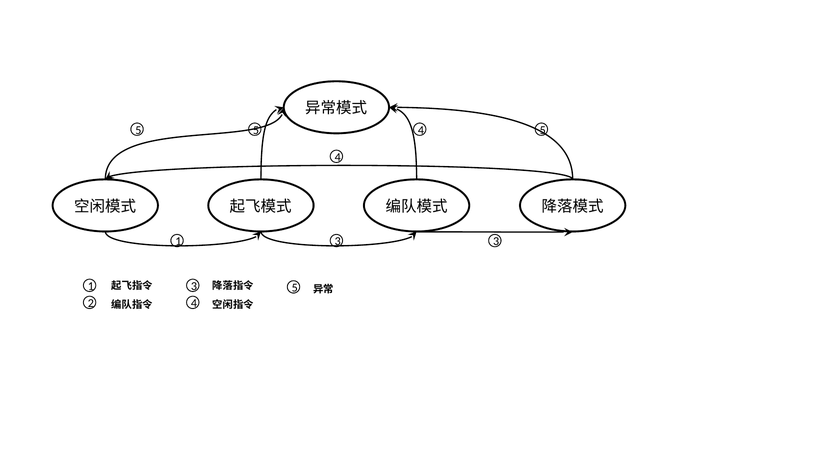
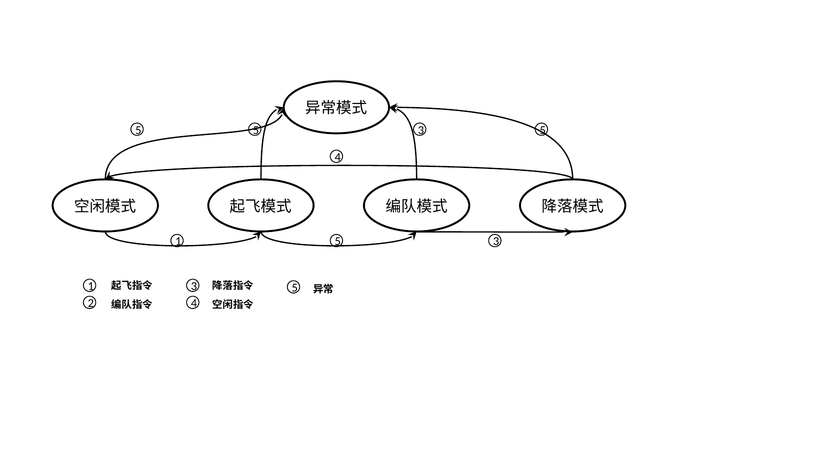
5 5 4: 4 -> 3
1 3: 3 -> 5
